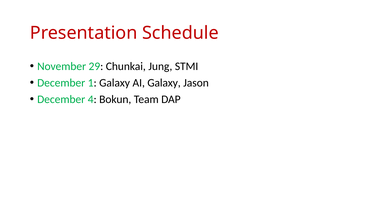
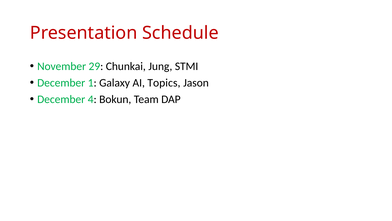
AI Galaxy: Galaxy -> Topics
